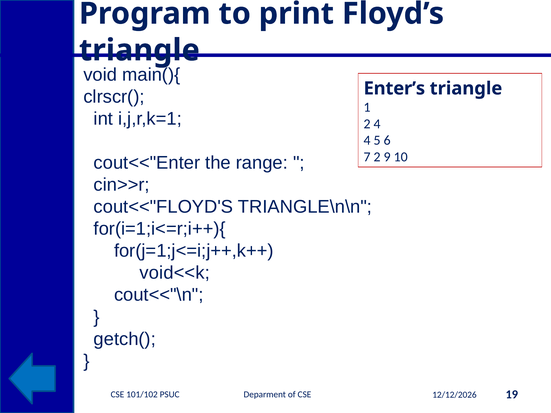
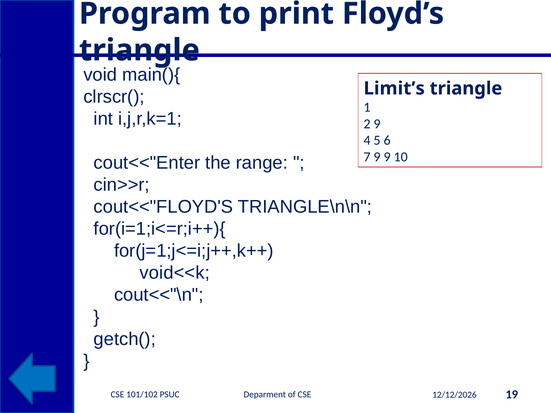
Enter’s: Enter’s -> Limit’s
2 4: 4 -> 9
7 2: 2 -> 9
